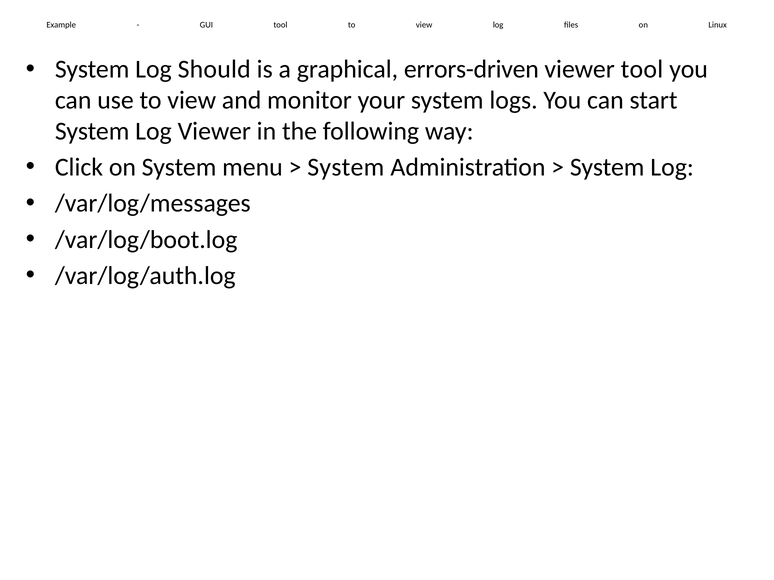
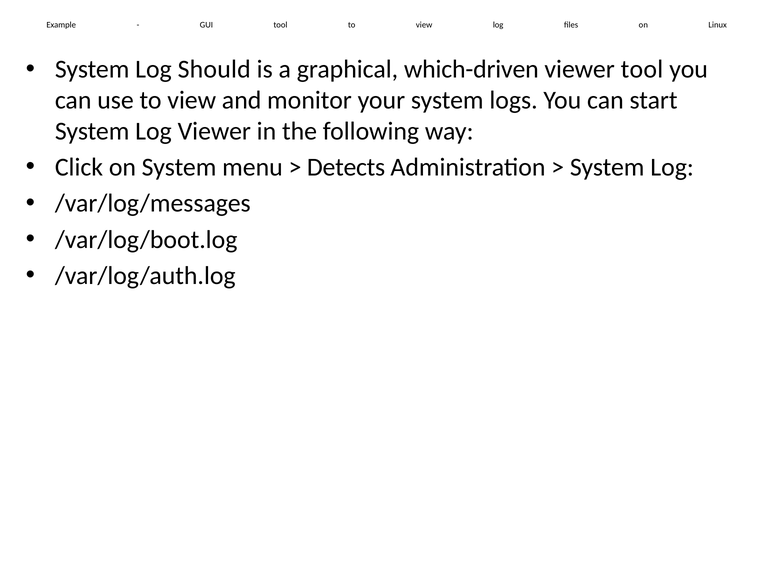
errors-driven: errors-driven -> which-driven
System at (346, 168): System -> Detects
